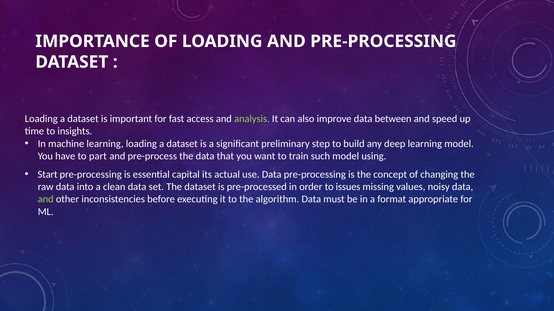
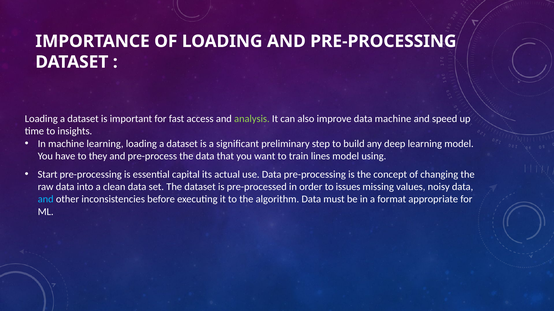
data between: between -> machine
part: part -> they
such: such -> lines
and at (46, 200) colour: light green -> light blue
